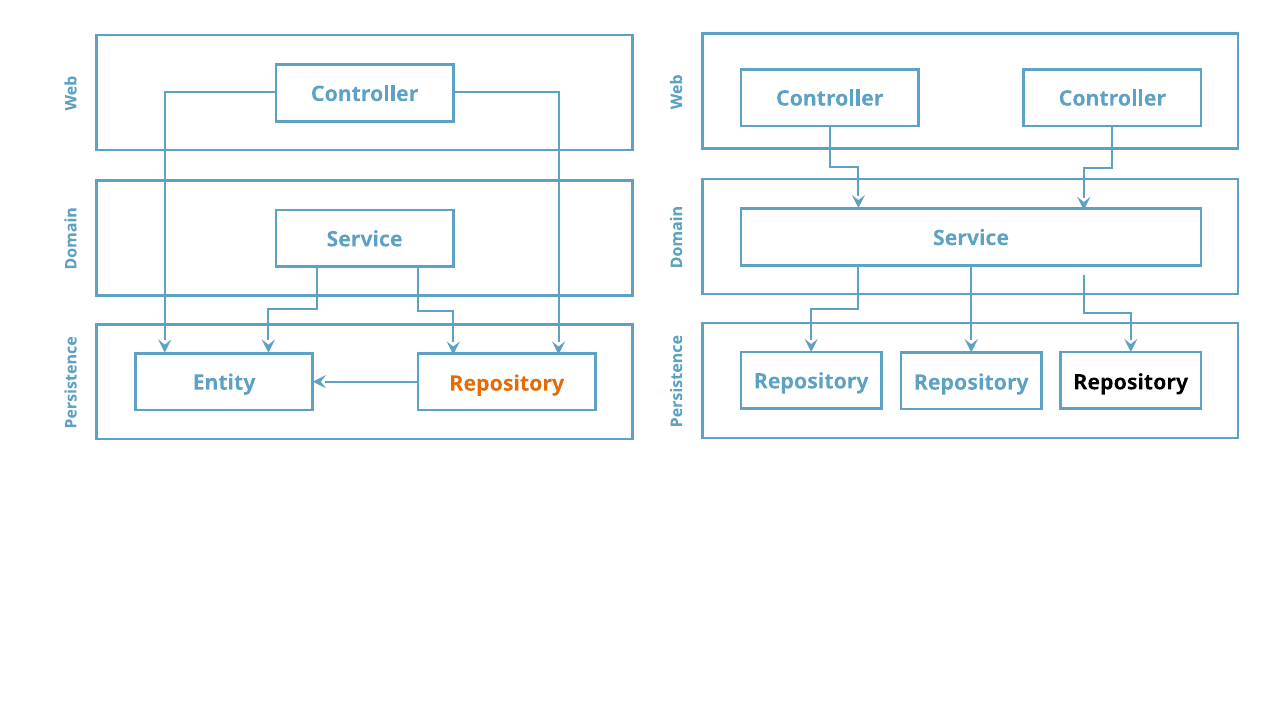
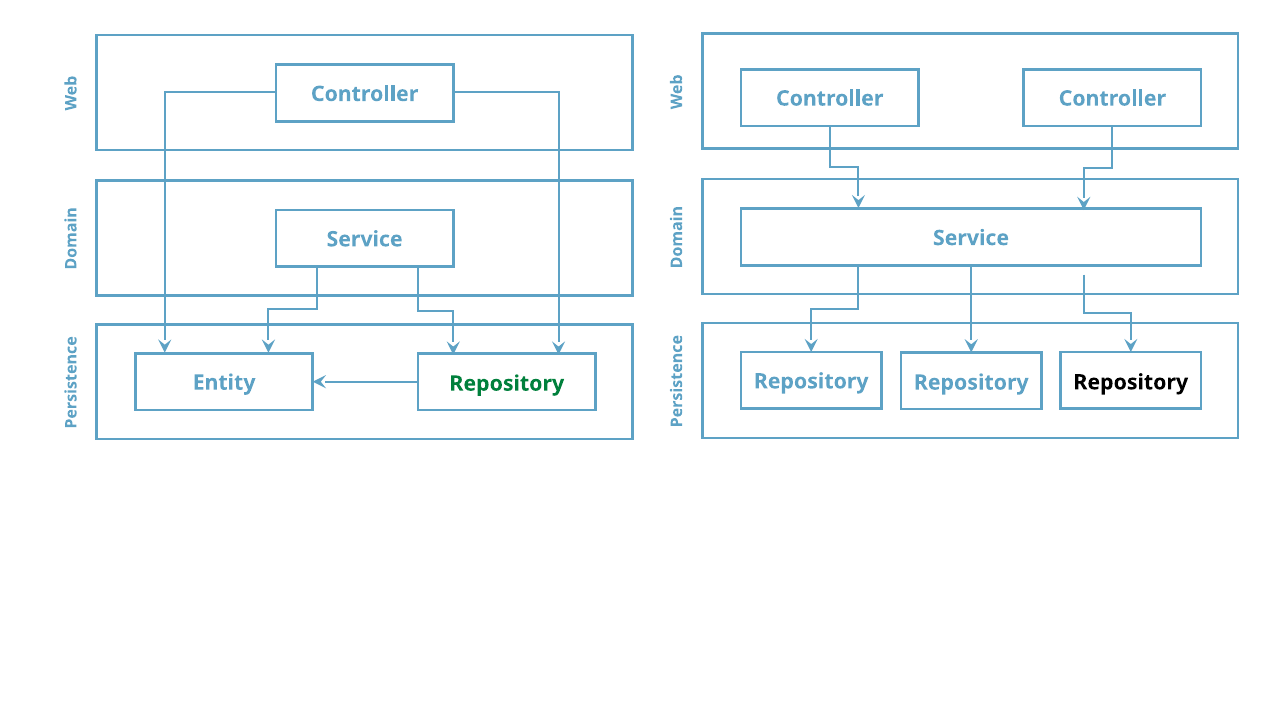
Repository at (507, 383) colour: orange -> green
